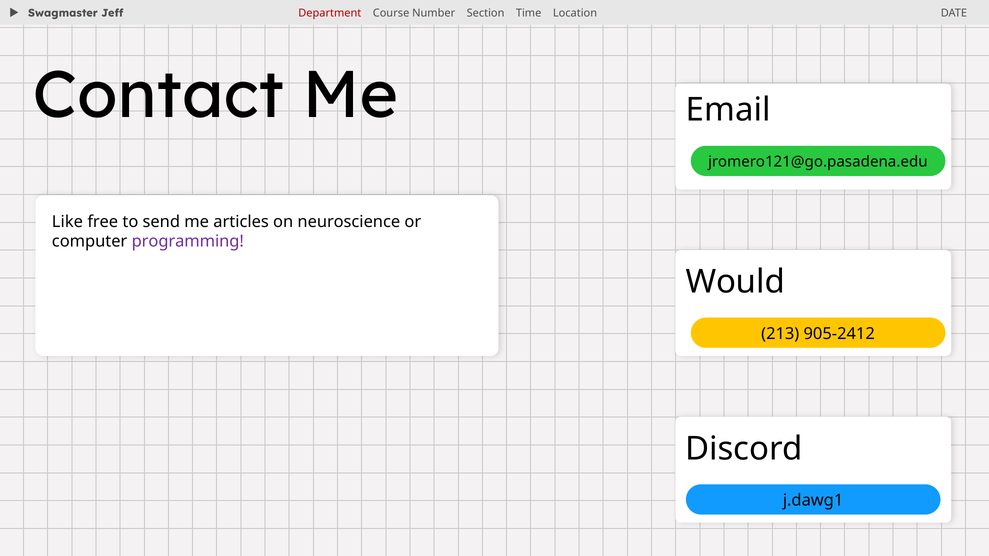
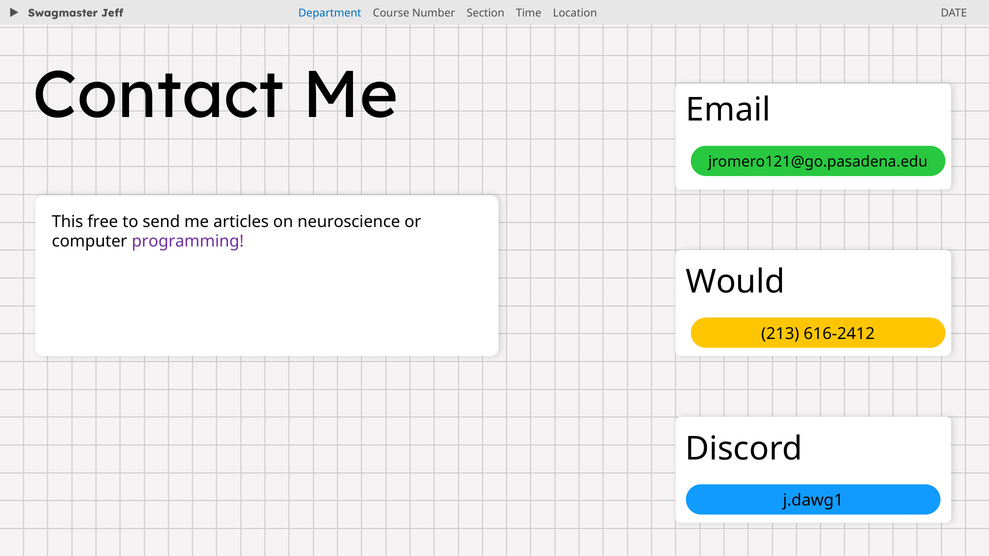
Department colour: red -> blue
Like: Like -> This
905-2412: 905-2412 -> 616-2412
